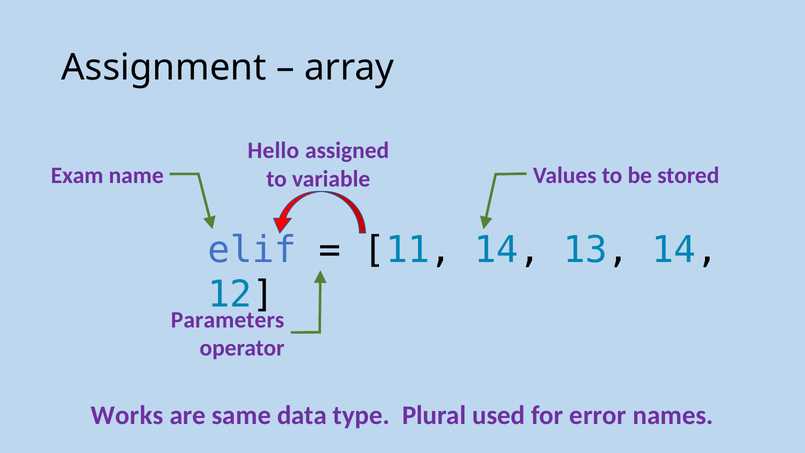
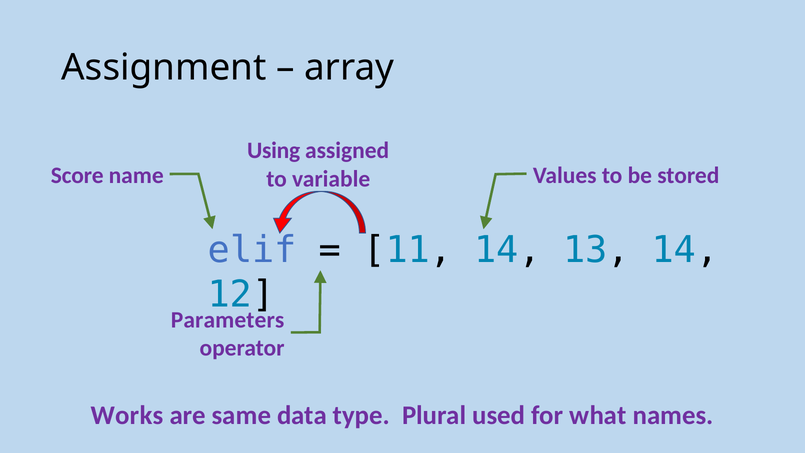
Hello: Hello -> Using
Exam: Exam -> Score
error: error -> what
